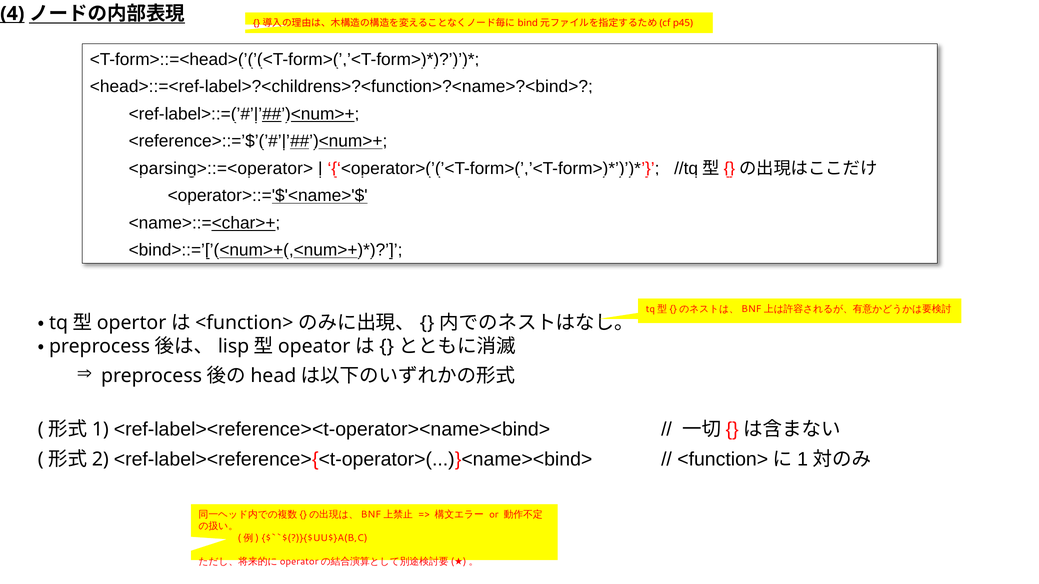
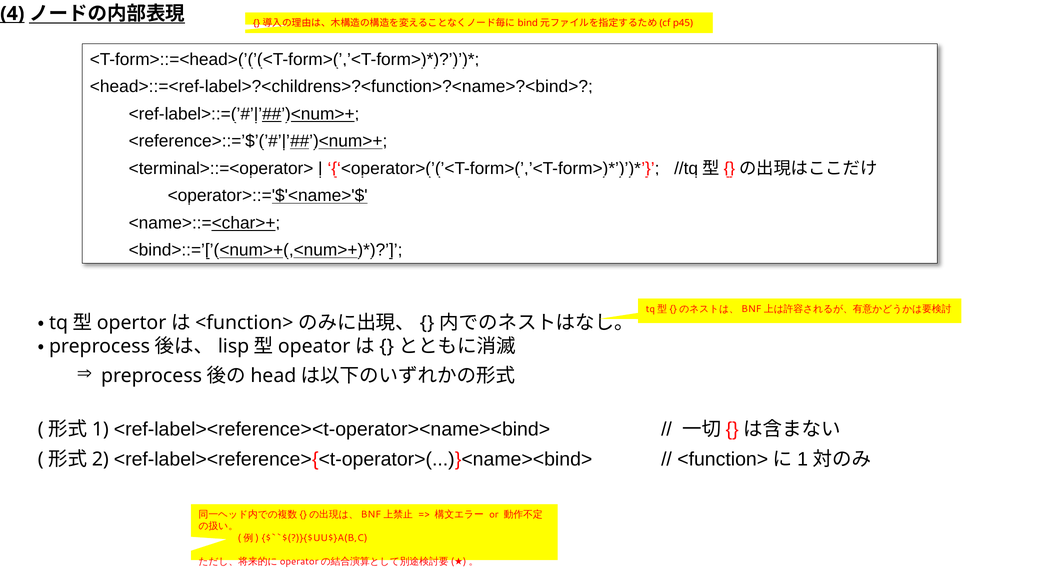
<parsing>::=<operator>: <parsing>::=<operator> -> <terminal>::=<operator>
